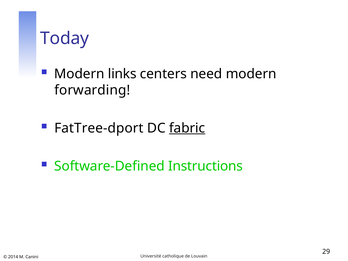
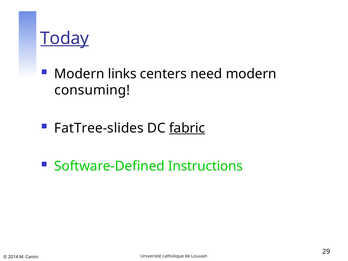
Today underline: none -> present
forwarding: forwarding -> consuming
FatTree-dport: FatTree-dport -> FatTree-slides
